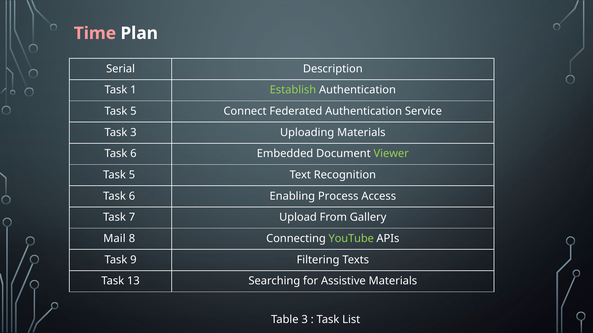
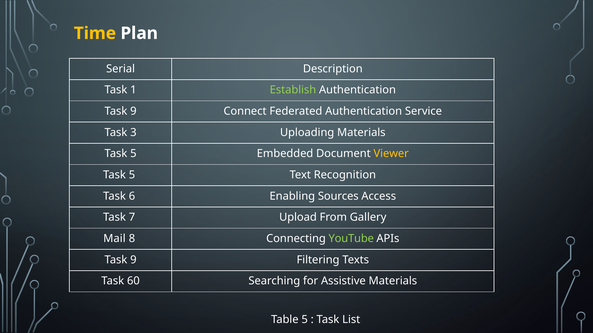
Time colour: pink -> yellow
5 at (133, 111): 5 -> 9
6 at (133, 154): 6 -> 5
Viewer colour: light green -> yellow
Process: Process -> Sources
13: 13 -> 60
Table 3: 3 -> 5
